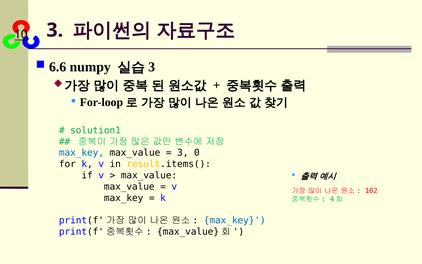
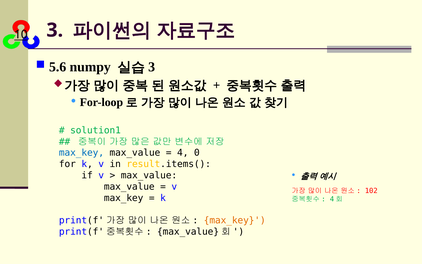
6.6: 6.6 -> 5.6
3 at (183, 153): 3 -> 4
max_key at (235, 220) colour: blue -> orange
